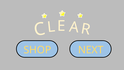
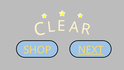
NEXT underline: none -> present
